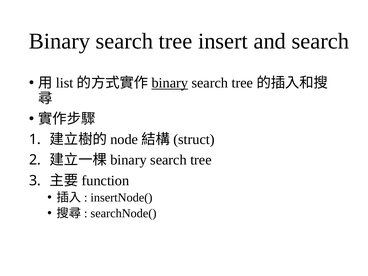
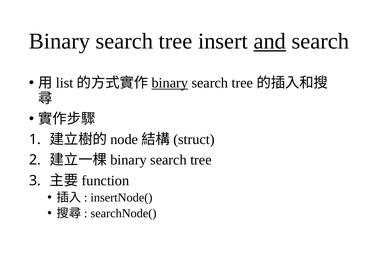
and underline: none -> present
